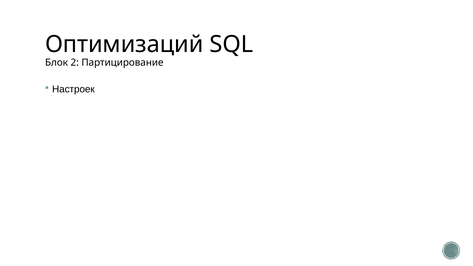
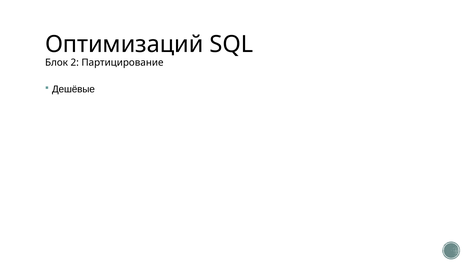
Настроек: Настроек -> Дешёвые
